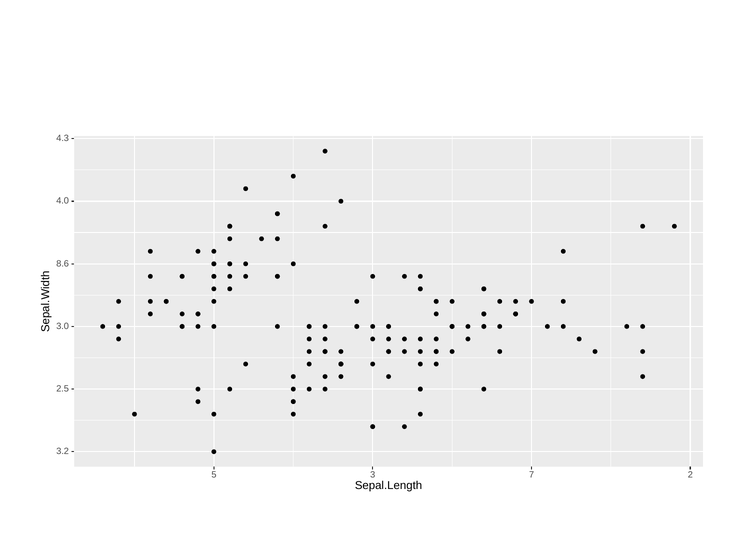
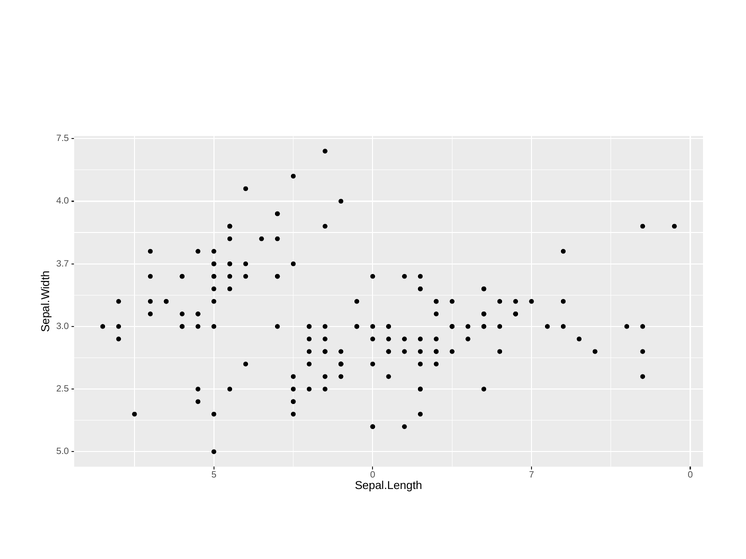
4.3: 4.3 -> 7.5
8.6: 8.6 -> 3.7
3.2: 3.2 -> 5.0
5 3: 3 -> 0
7 2: 2 -> 0
